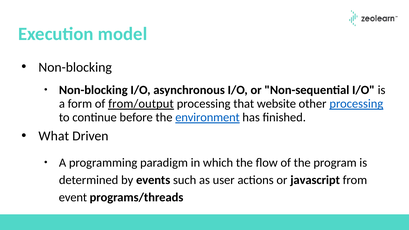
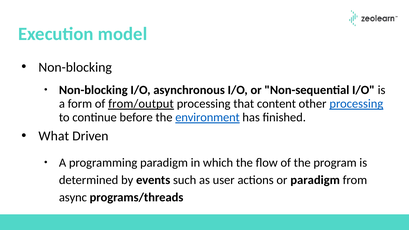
website: website -> content
or javascript: javascript -> paradigm
event: event -> async
